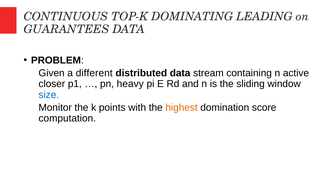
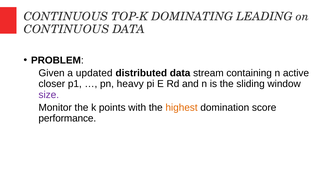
GUARANTEES at (66, 29): GUARANTEES -> CONTINUOUS
different: different -> updated
size colour: blue -> purple
computation: computation -> performance
